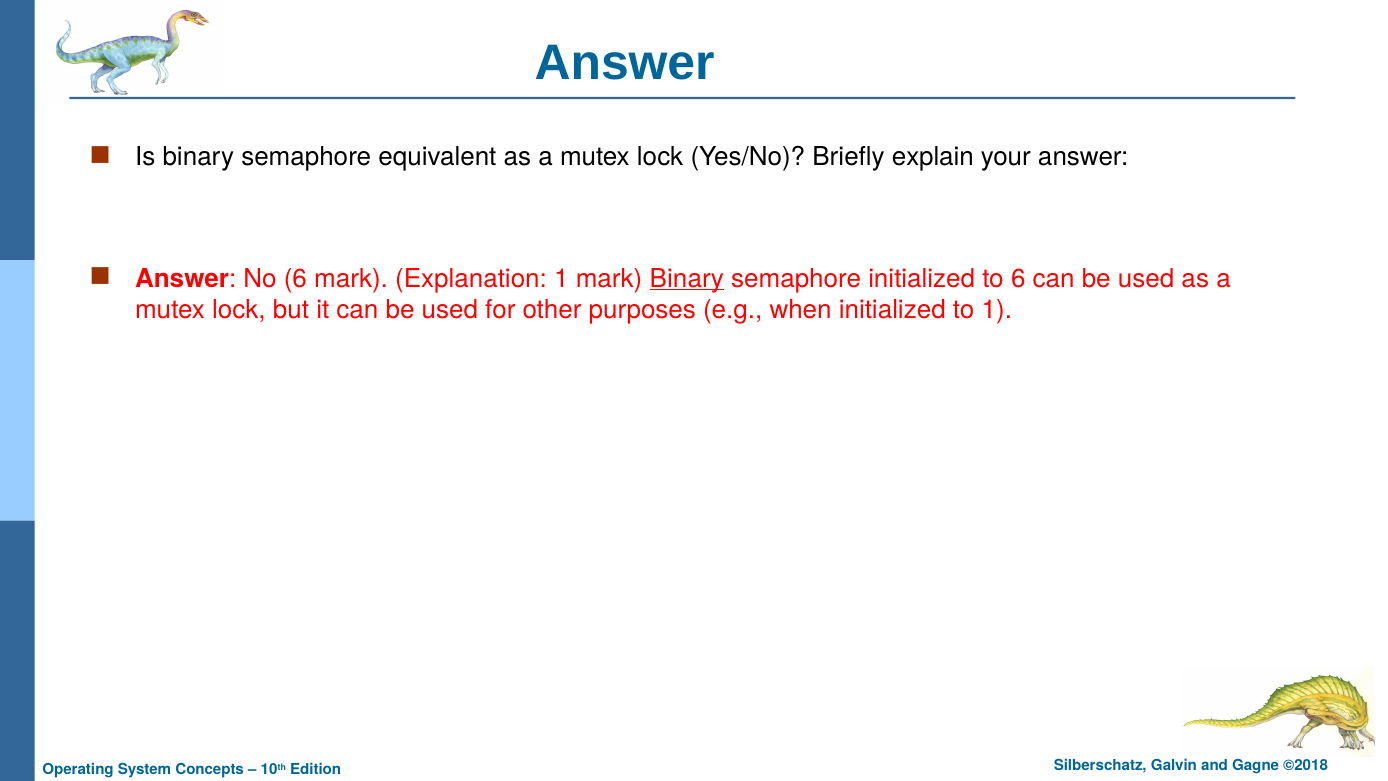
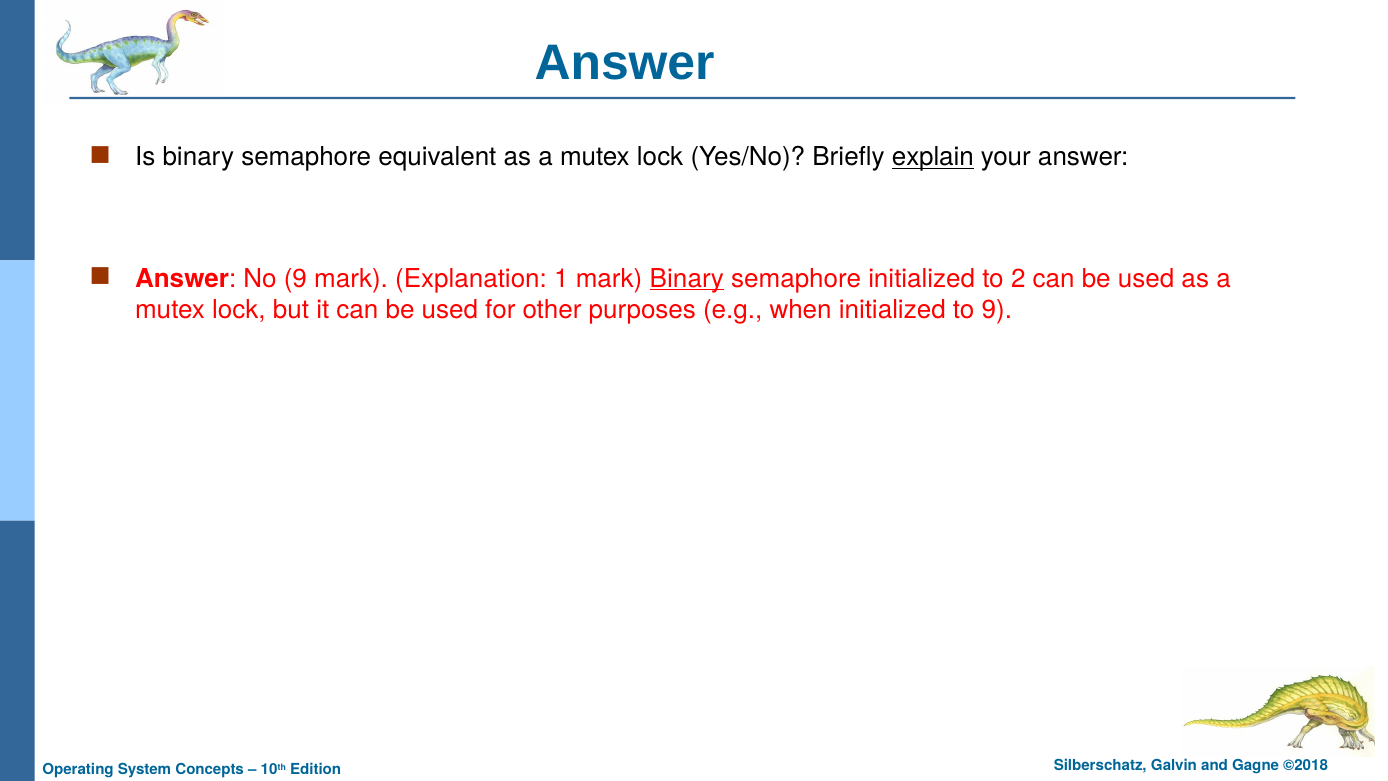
explain underline: none -> present
No 6: 6 -> 9
to 6: 6 -> 2
to 1: 1 -> 9
